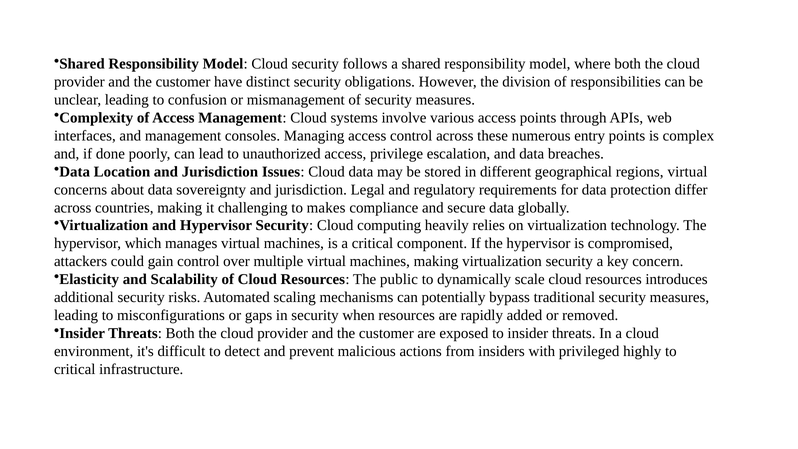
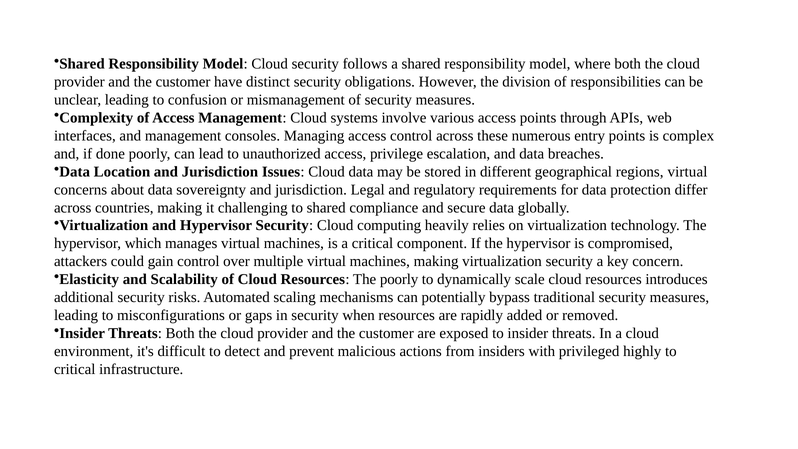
to makes: makes -> shared
The public: public -> poorly
